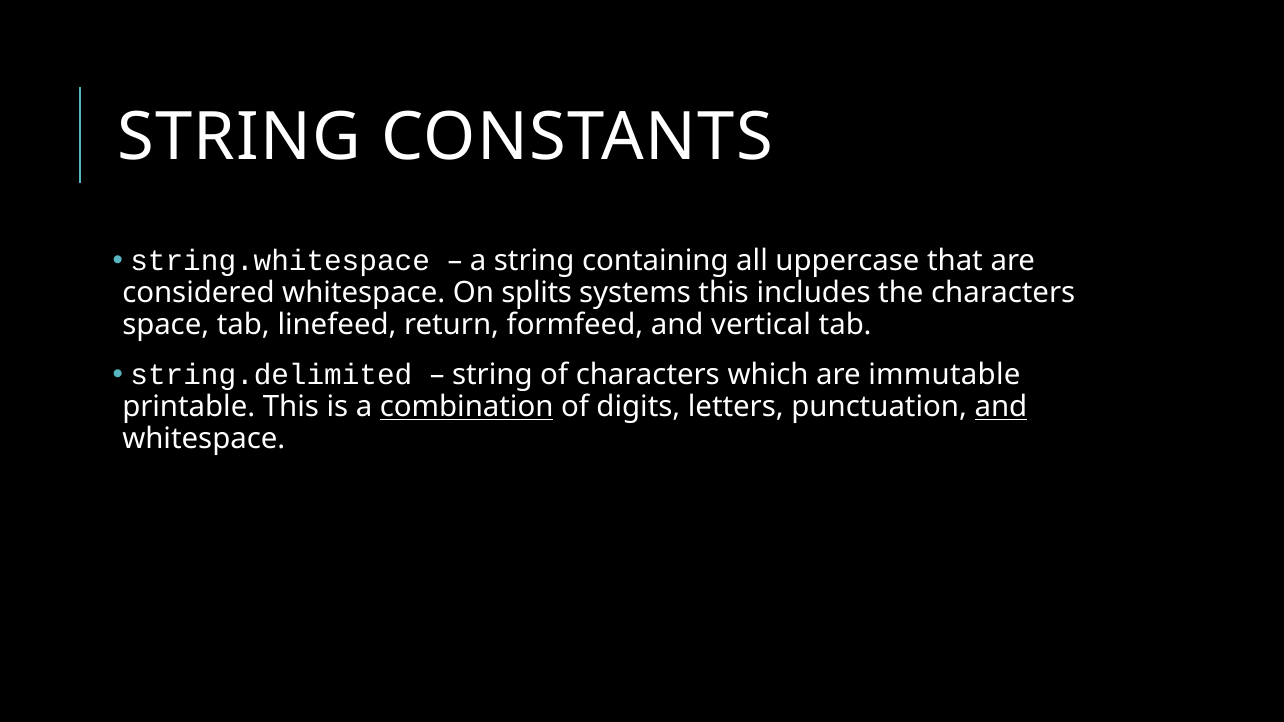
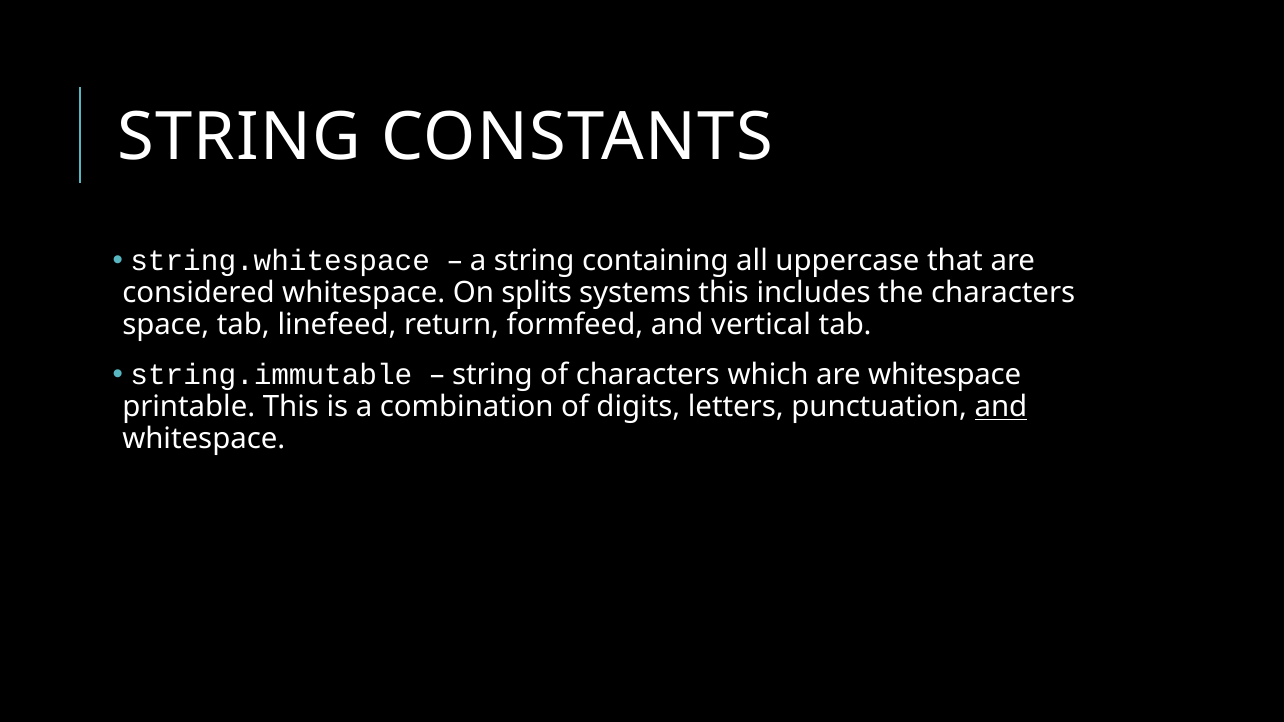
string.delimited: string.delimited -> string.immutable
are immutable: immutable -> whitespace
combination underline: present -> none
